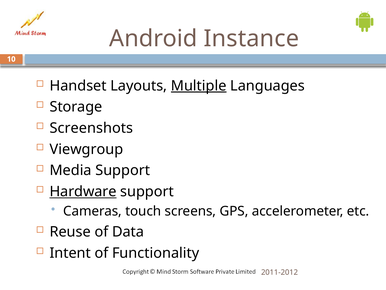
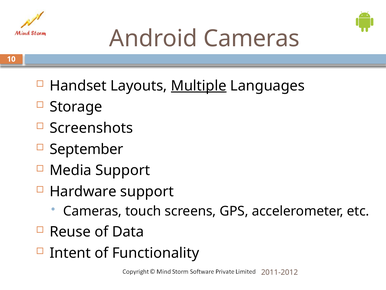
Android Instance: Instance -> Cameras
Viewgroup: Viewgroup -> September
Hardware underline: present -> none
